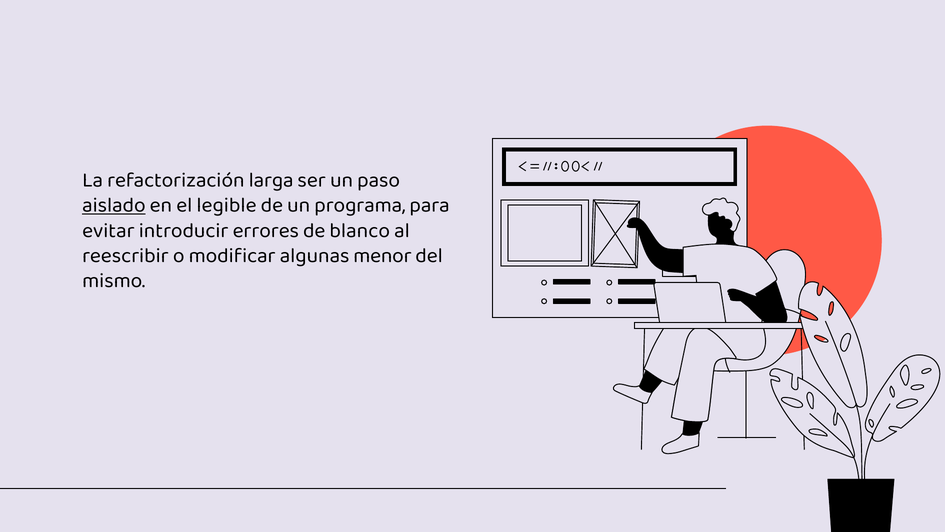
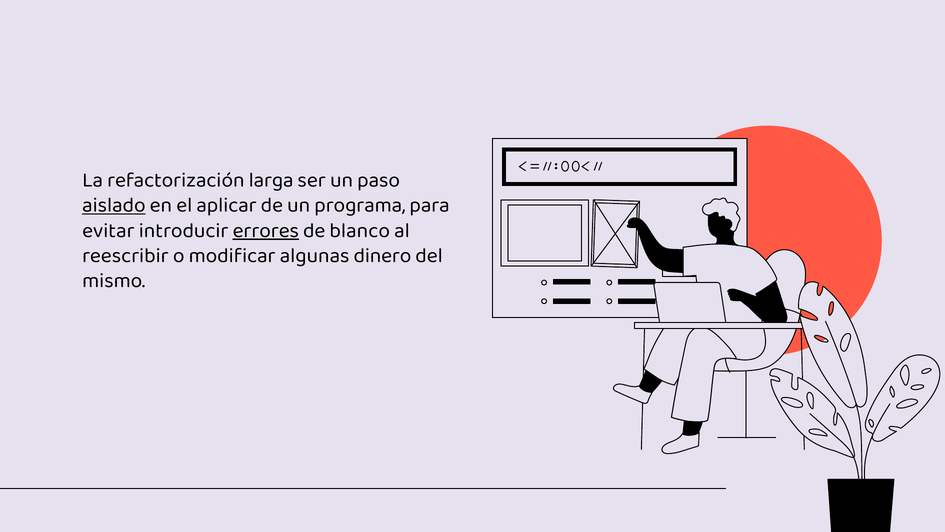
legible: legible -> aplicar
errores underline: none -> present
menor: menor -> dinero
